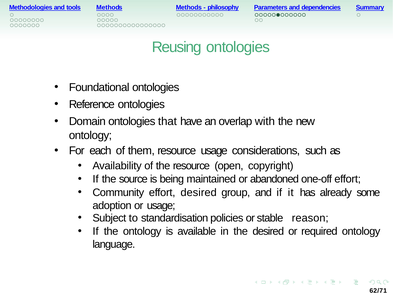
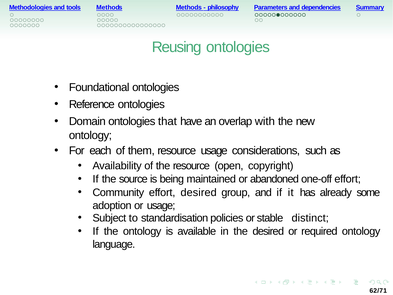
reason: reason -> distinct
